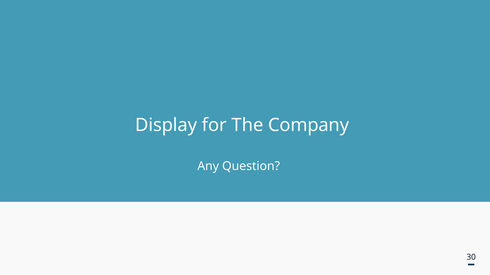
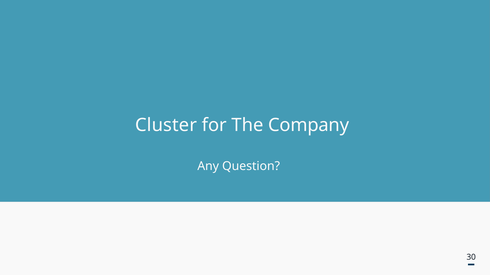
Display at (166, 125): Display -> Cluster
